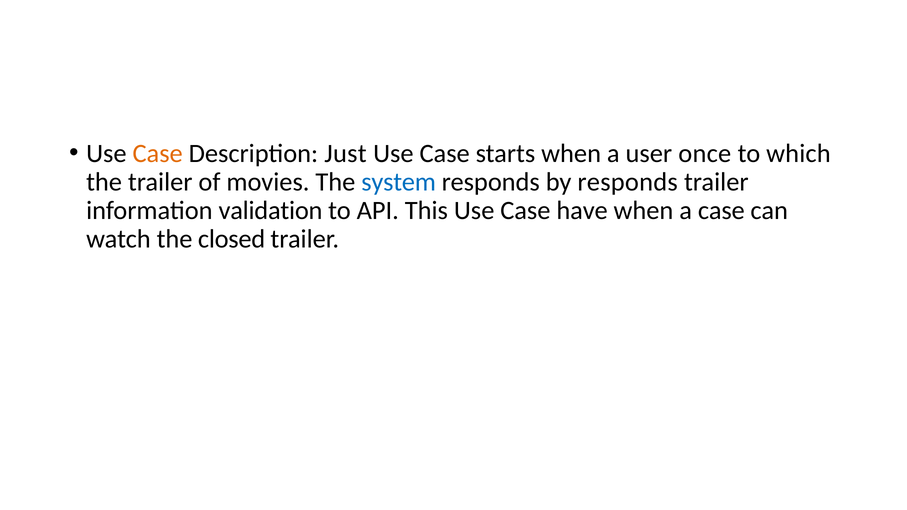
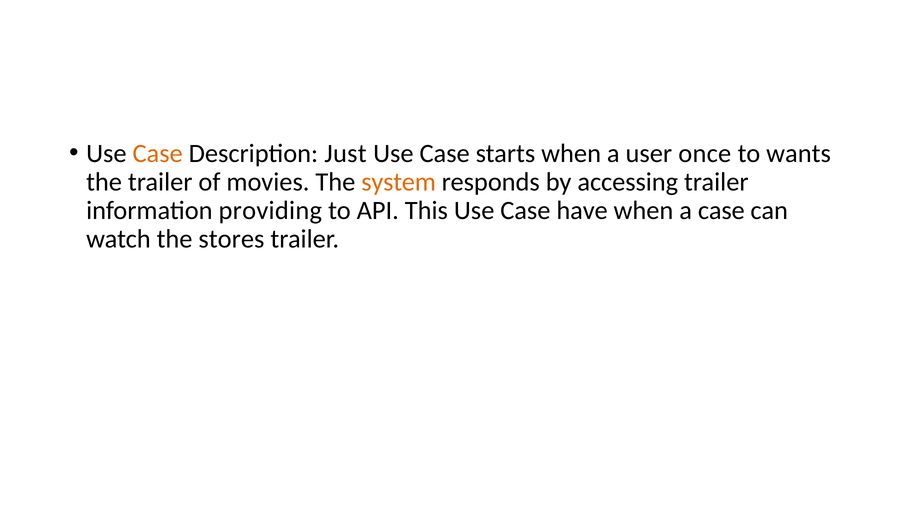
which: which -> wants
system colour: blue -> orange
by responds: responds -> accessing
validation: validation -> providing
closed: closed -> stores
